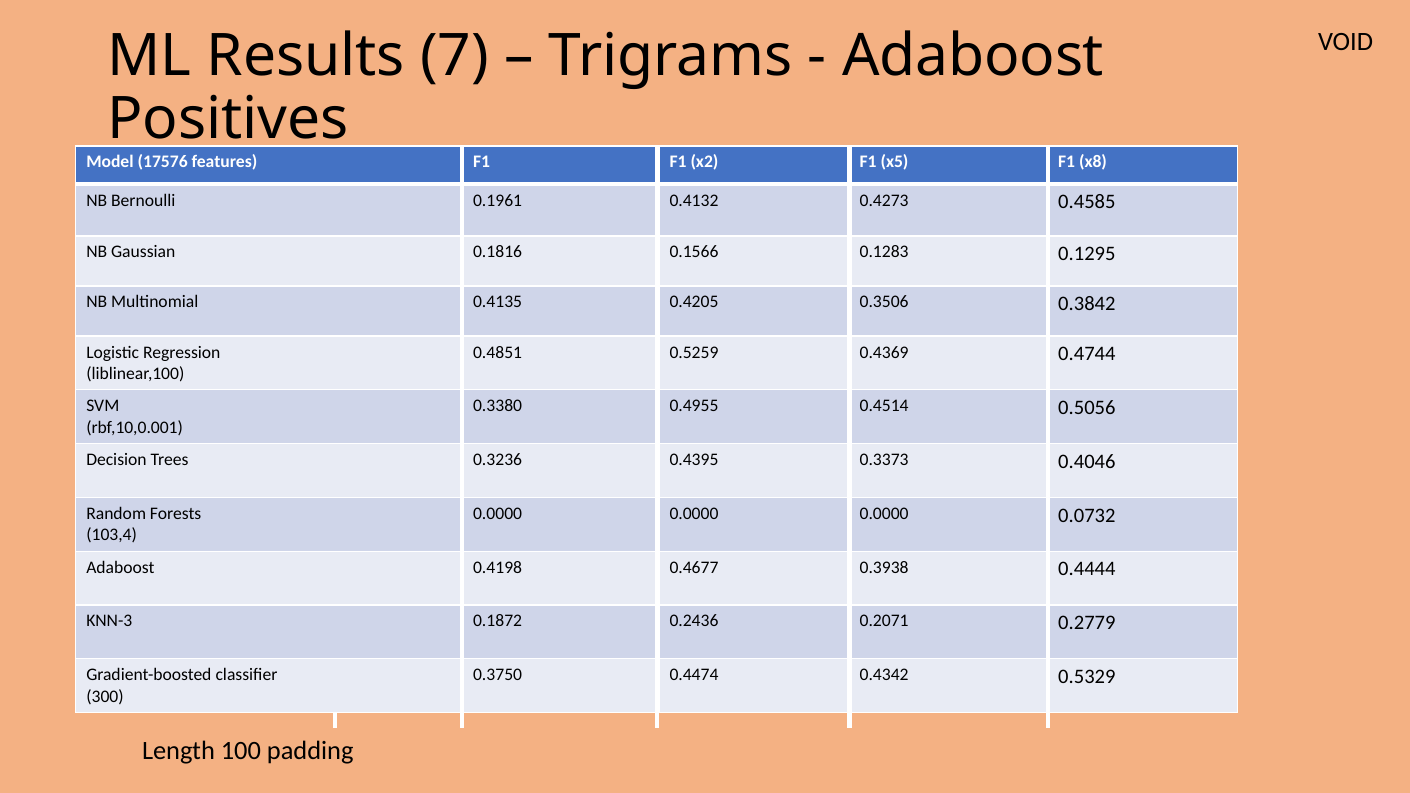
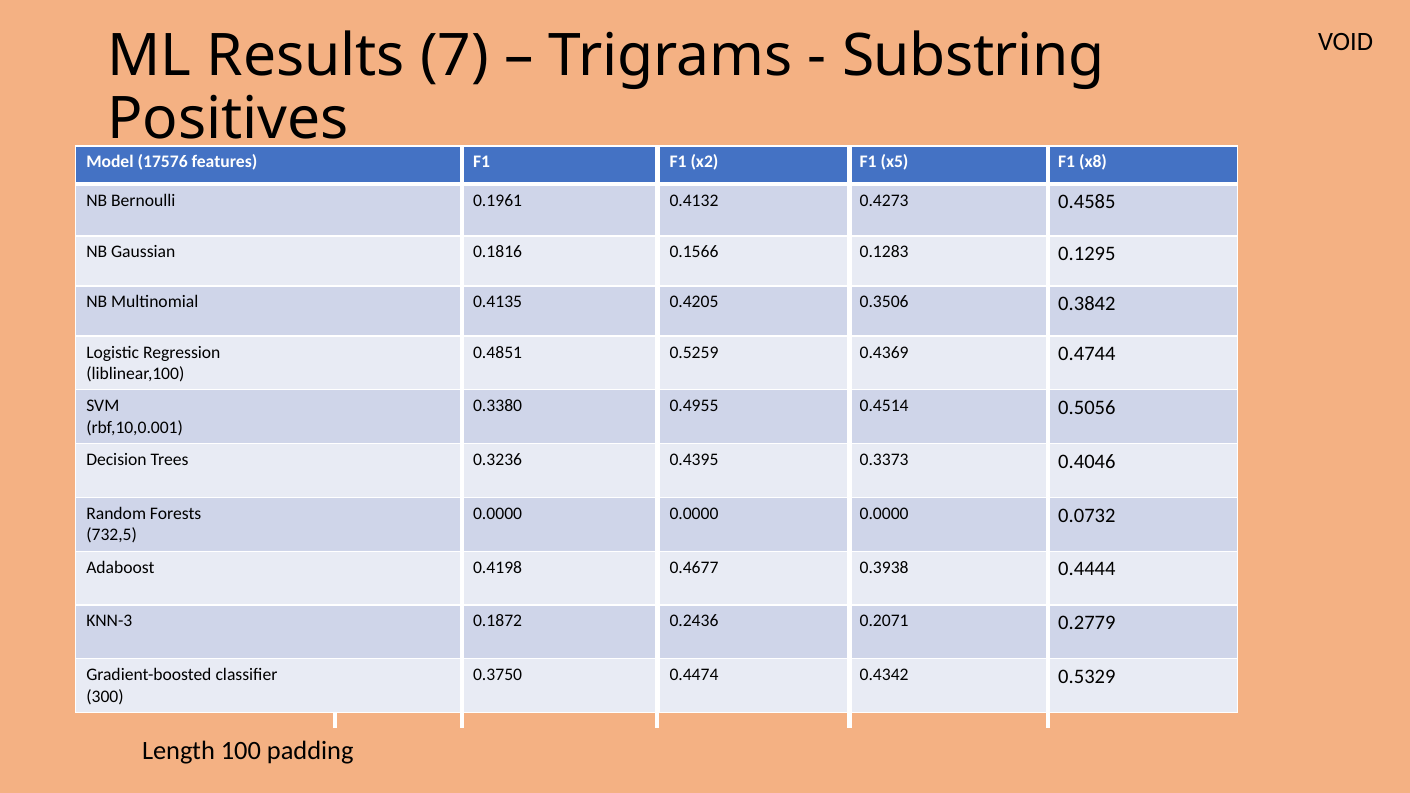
Adaboost at (973, 56): Adaboost -> Substring
103,4: 103,4 -> 732,5
